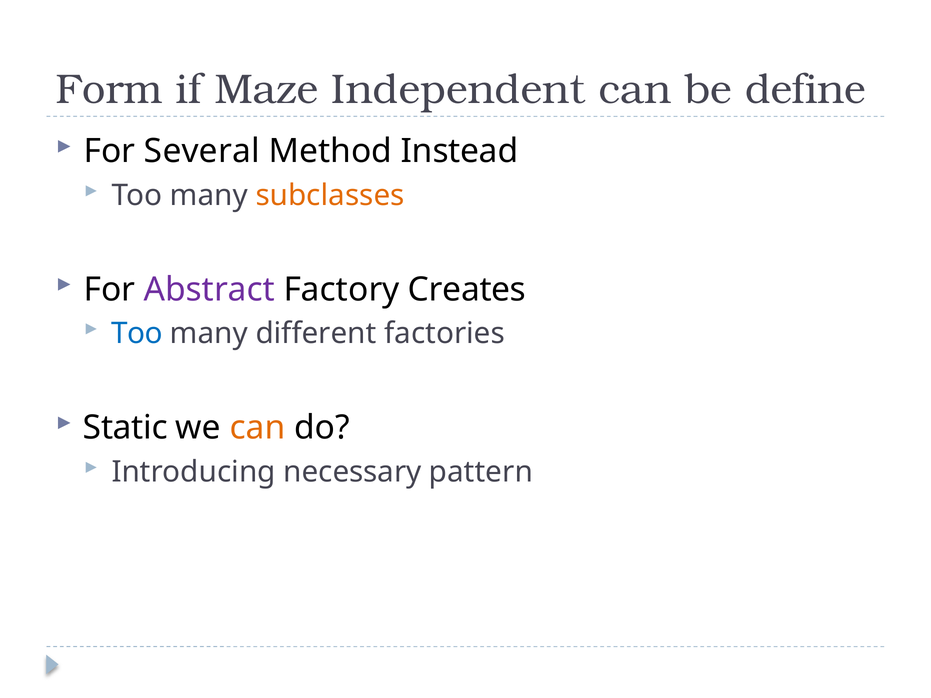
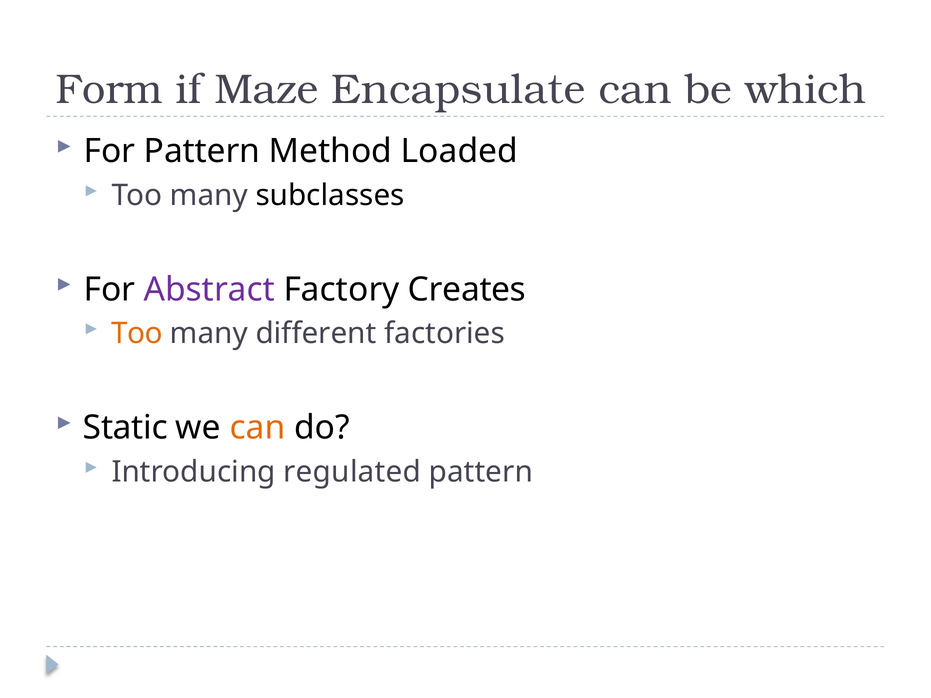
Independent: Independent -> Encapsulate
define: define -> which
For Several: Several -> Pattern
Instead: Instead -> Loaded
subclasses colour: orange -> black
Too at (137, 334) colour: blue -> orange
necessary: necessary -> regulated
